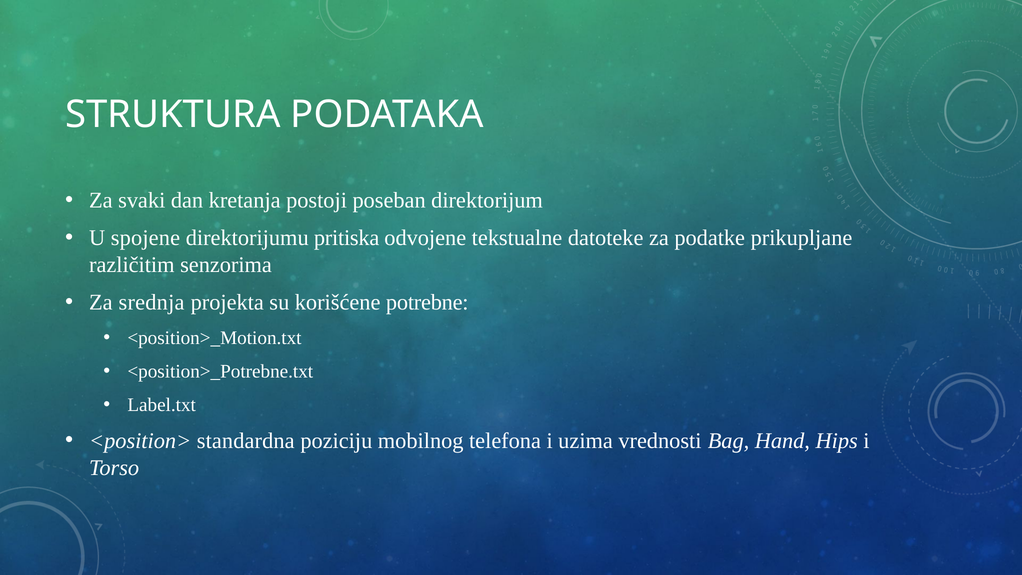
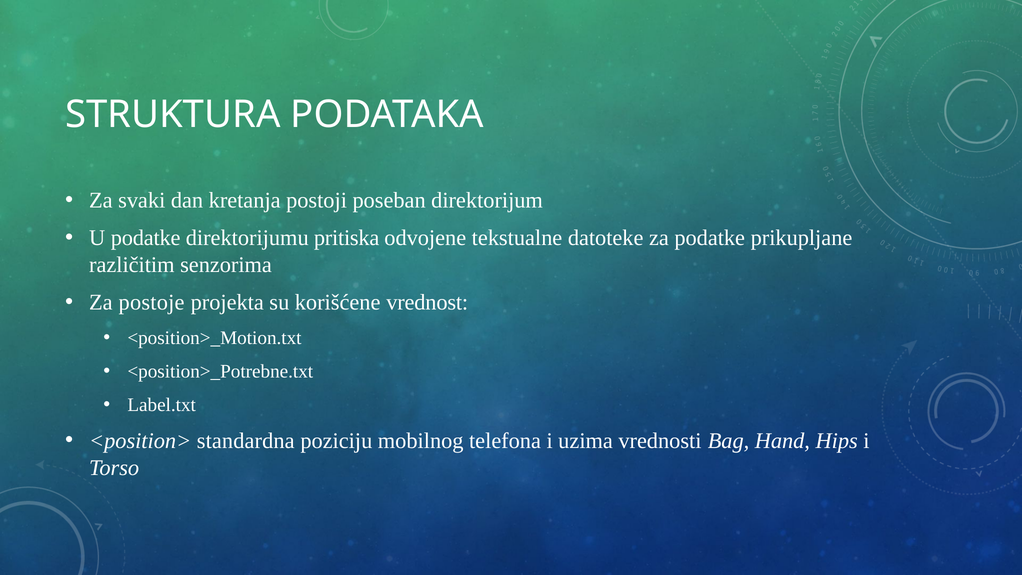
U spojene: spojene -> podatke
srednja: srednja -> postoje
potrebne: potrebne -> vrednost
